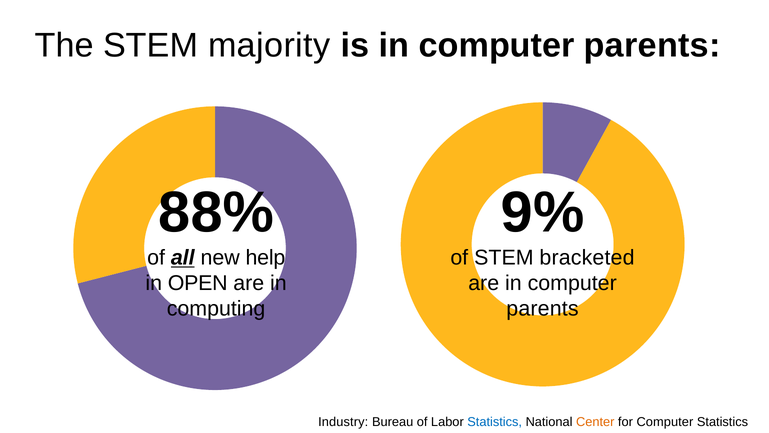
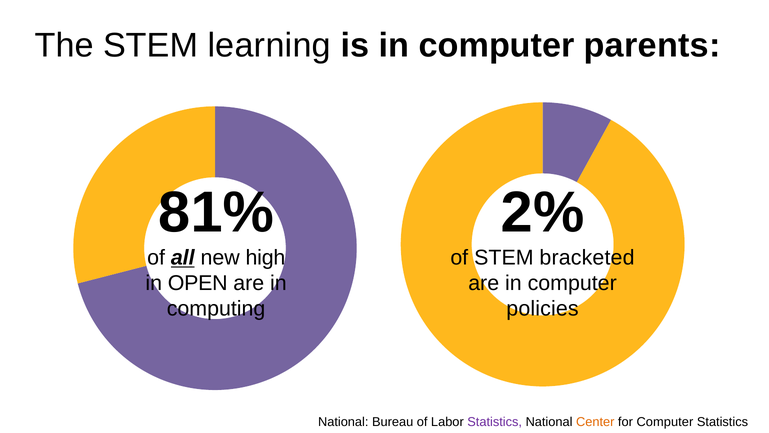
majority: majority -> learning
88%: 88% -> 81%
9%: 9% -> 2%
help: help -> high
parents at (542, 309): parents -> policies
Industry at (343, 422): Industry -> National
Statistics at (495, 422) colour: blue -> purple
